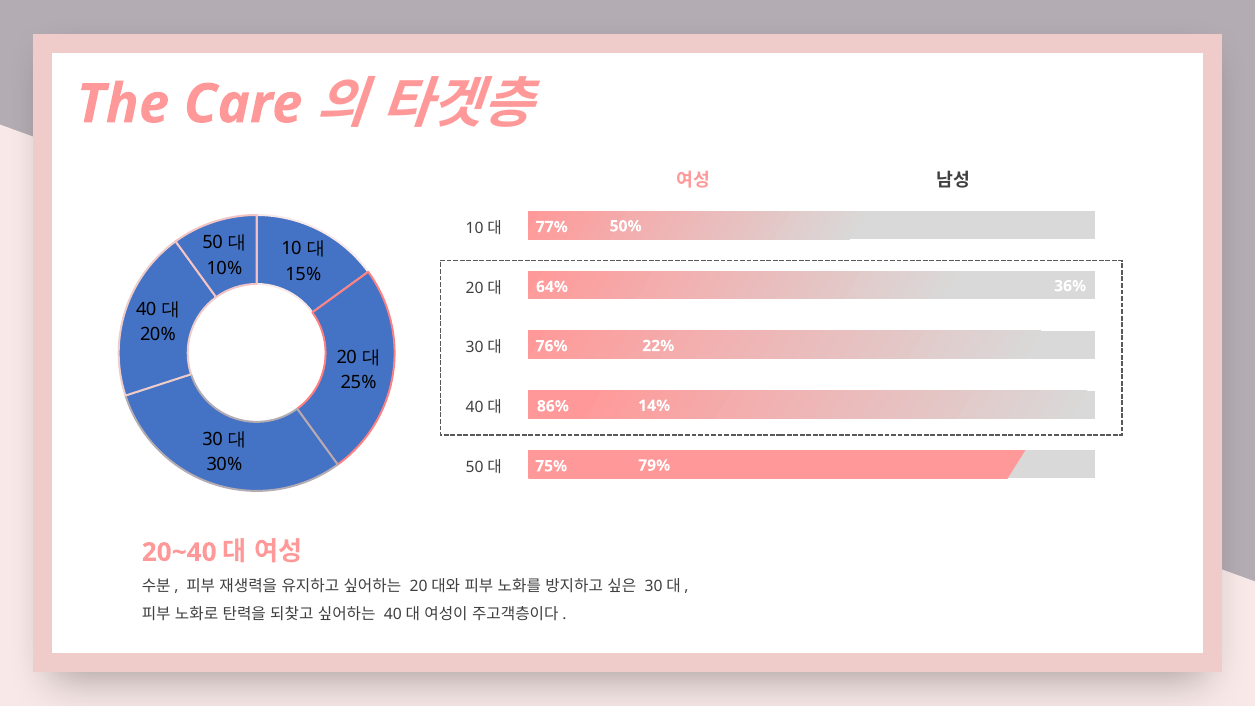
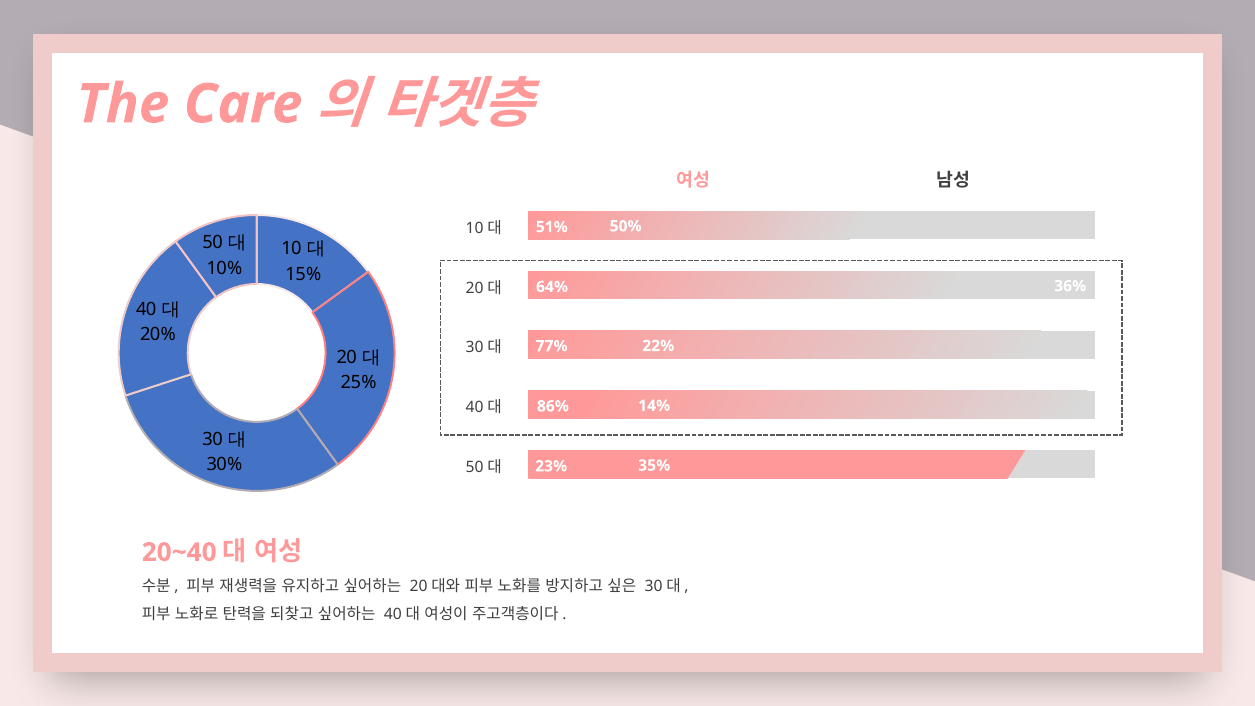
77%: 77% -> 51%
76%: 76% -> 77%
79%: 79% -> 35%
75%: 75% -> 23%
